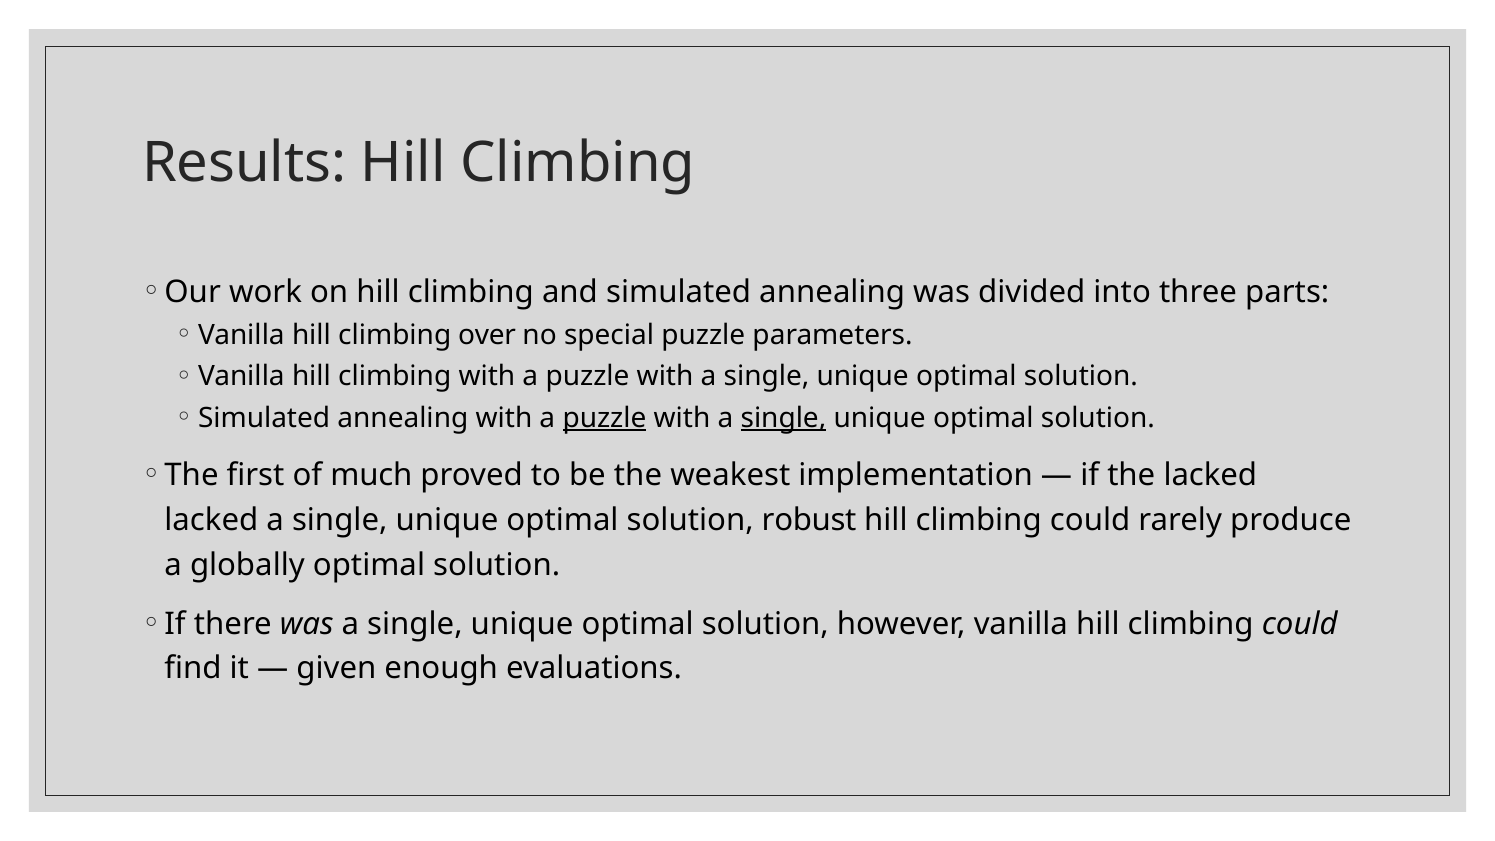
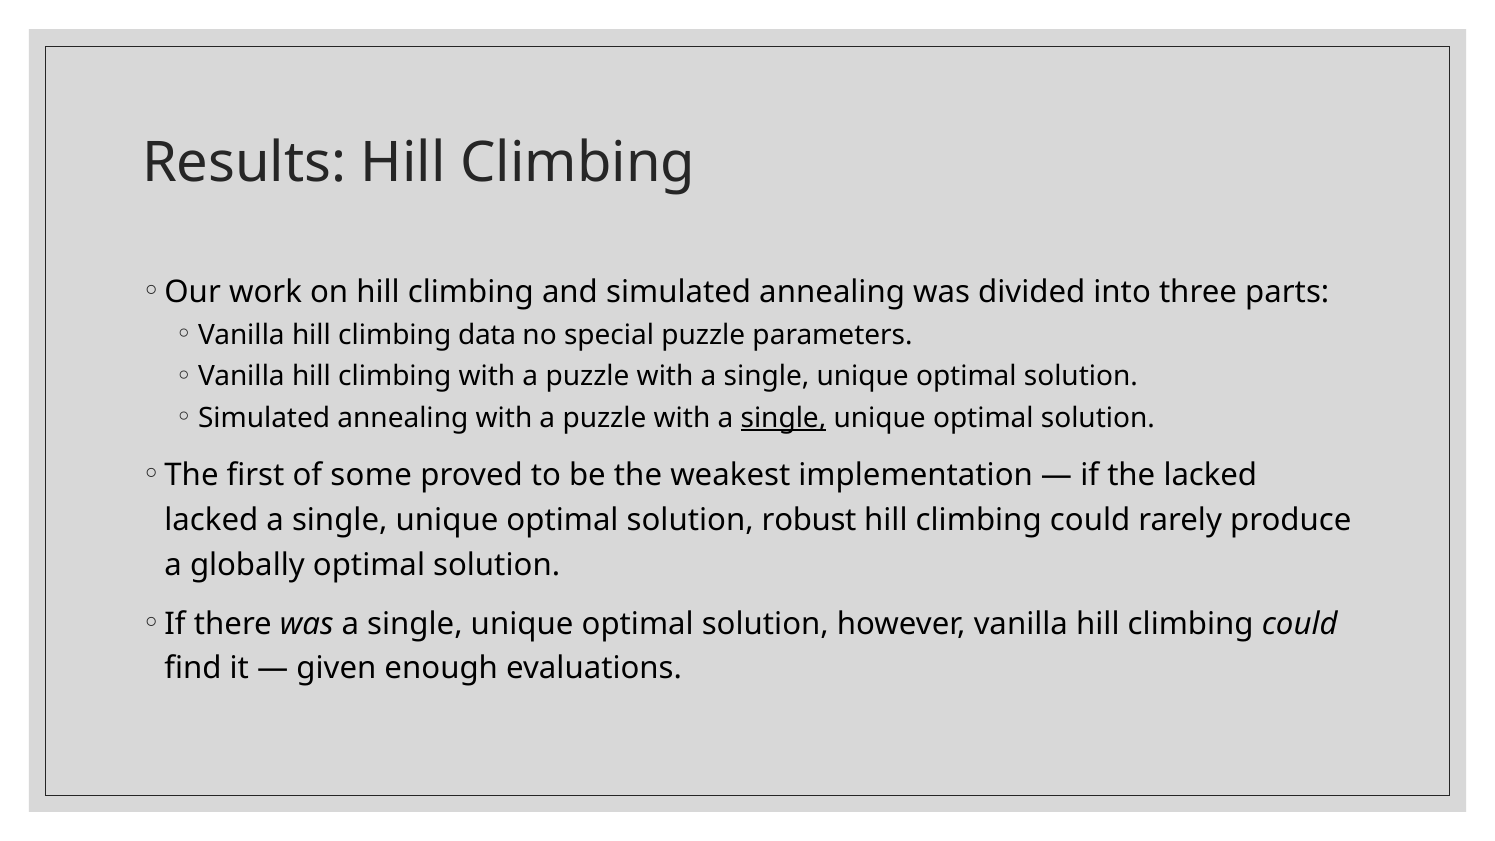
over: over -> data
puzzle at (604, 418) underline: present -> none
much: much -> some
